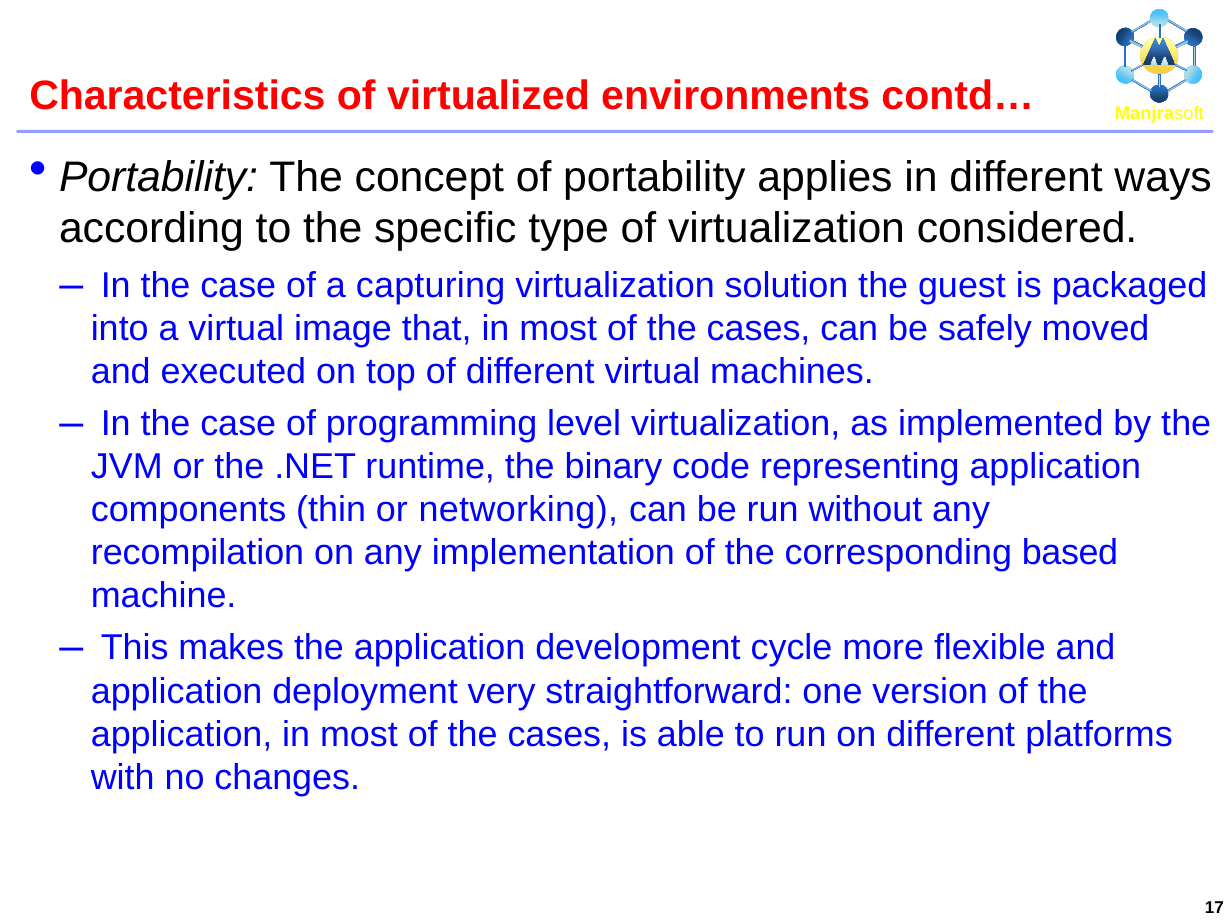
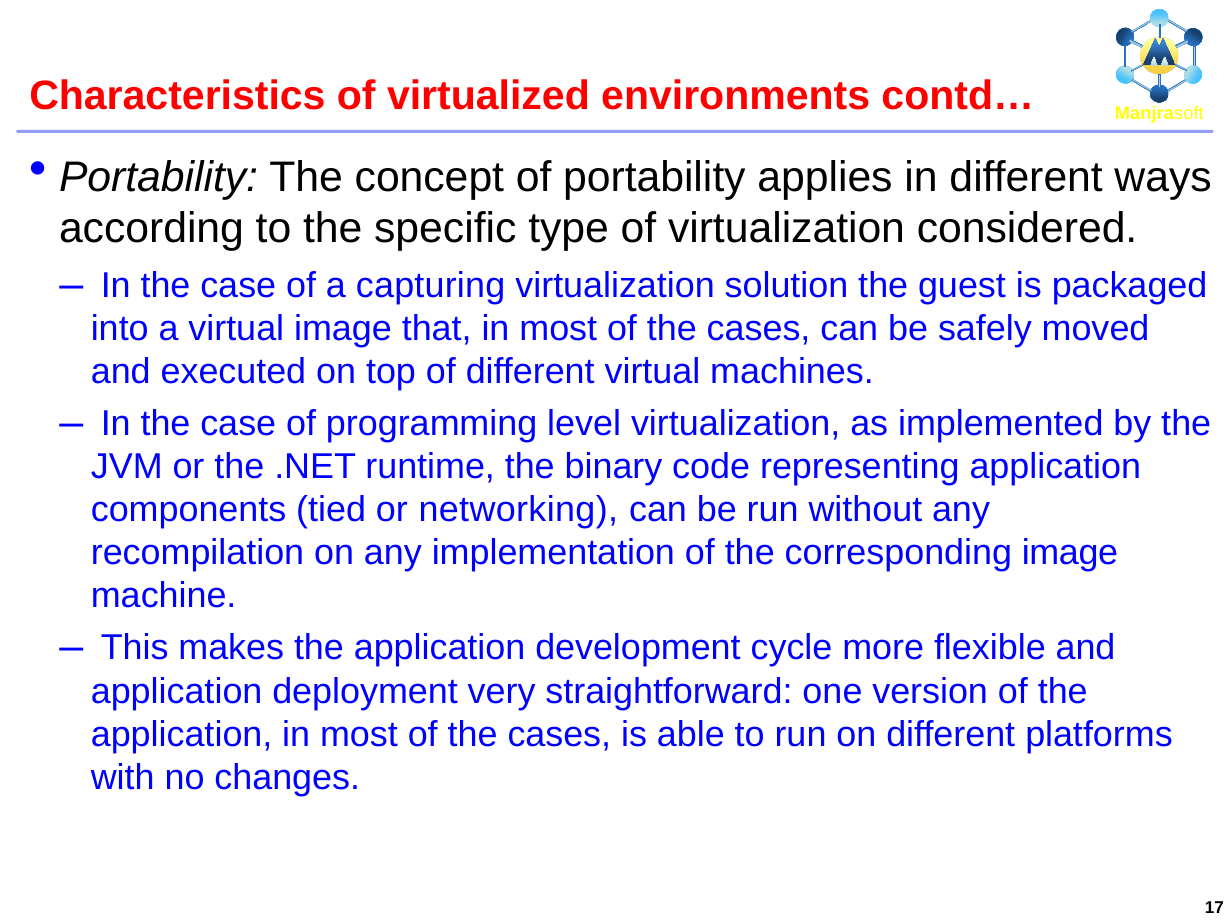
thin: thin -> tied
corresponding based: based -> image
